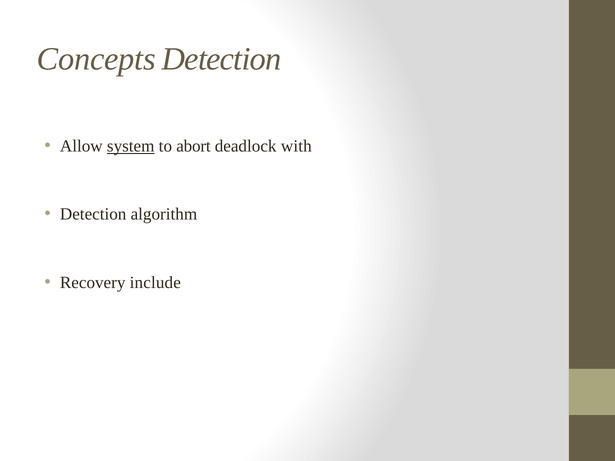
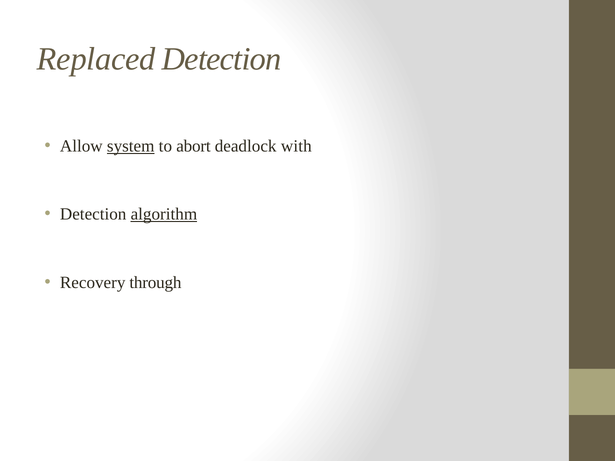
Concepts: Concepts -> Replaced
algorithm underline: none -> present
include: include -> through
